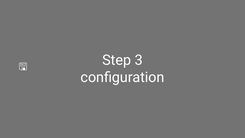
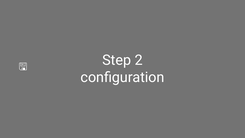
3: 3 -> 2
